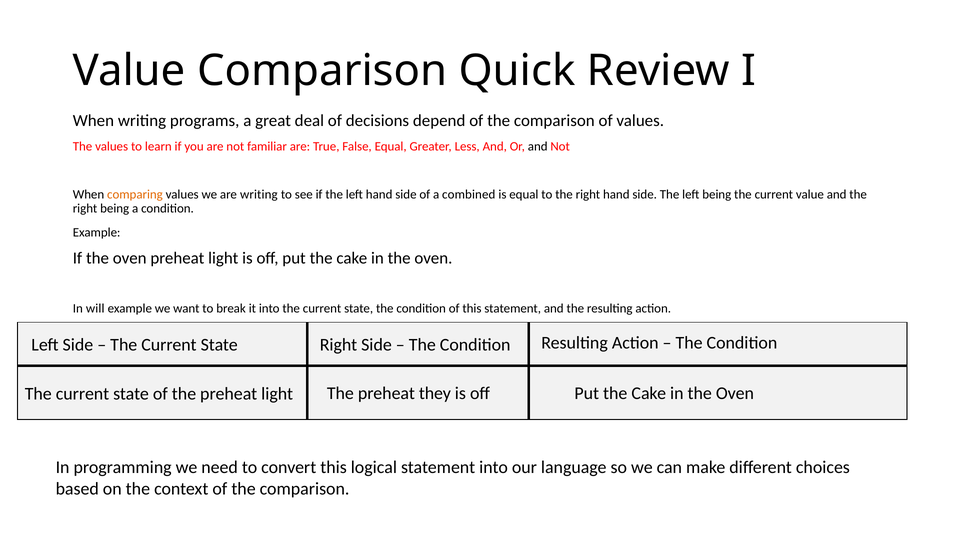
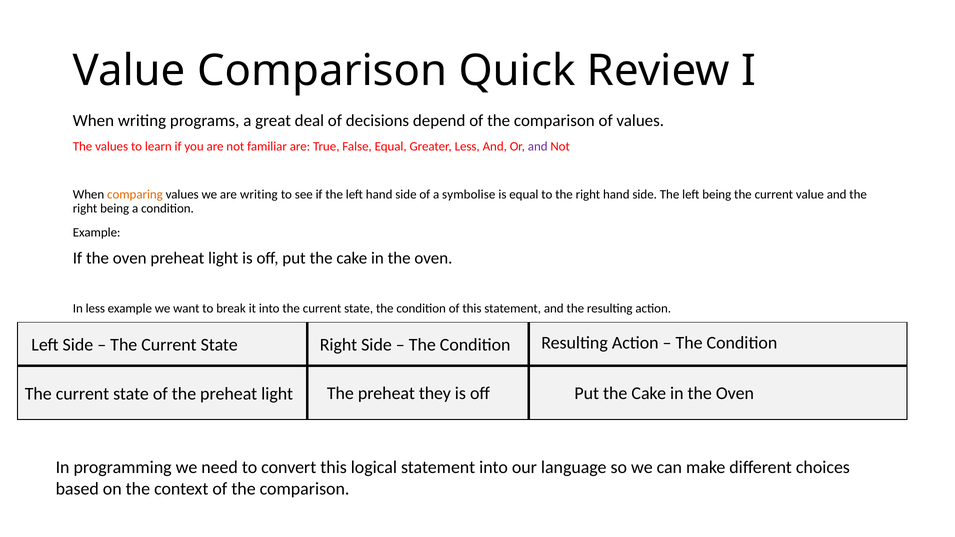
and at (538, 147) colour: black -> purple
combined: combined -> symbolise
In will: will -> less
